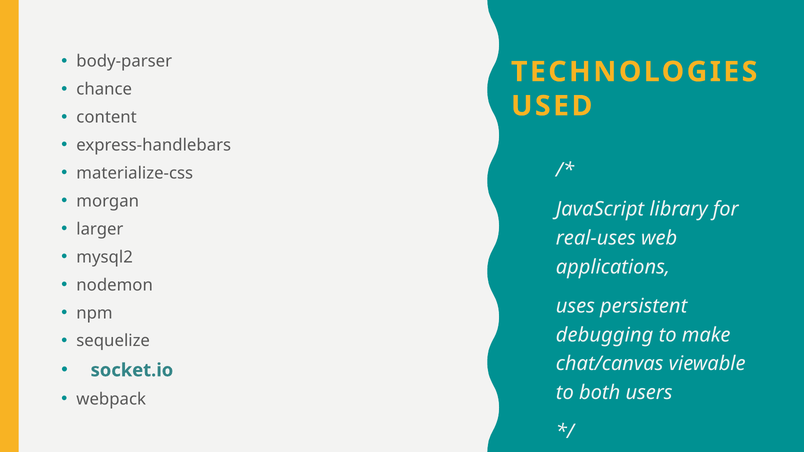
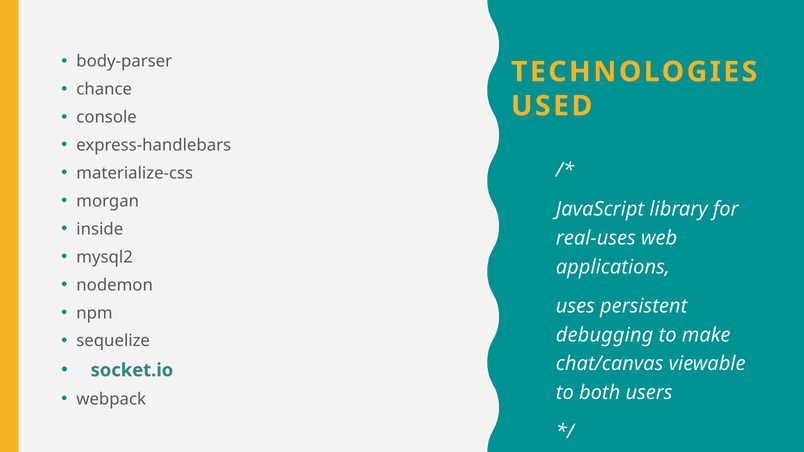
content: content -> console
larger: larger -> inside
